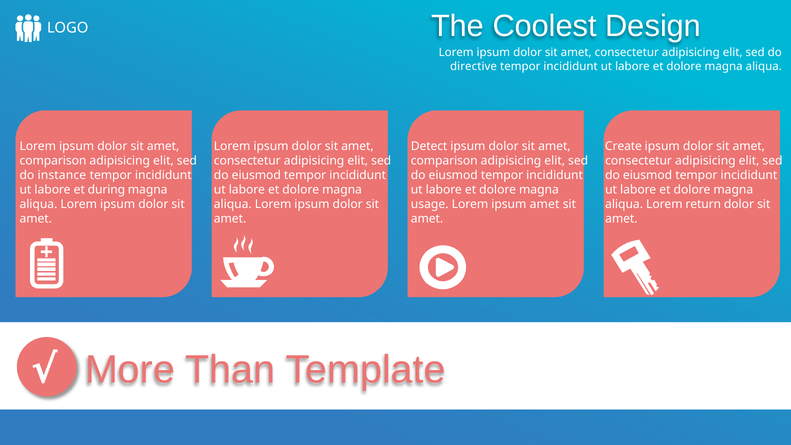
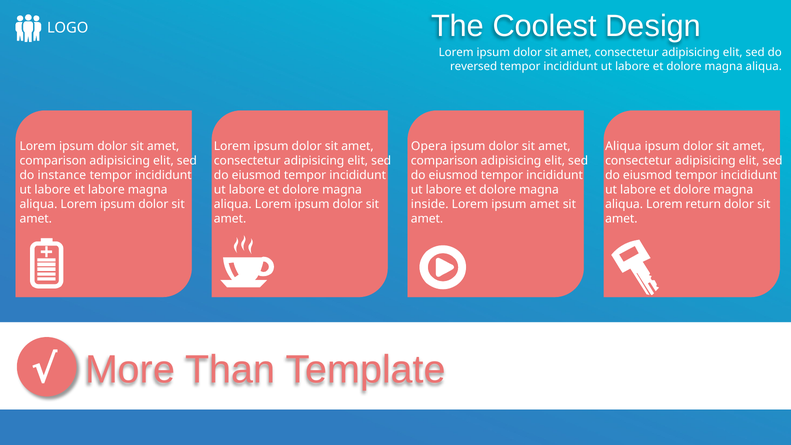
directive: directive -> reversed
Detect: Detect -> Opera
Create at (623, 146): Create -> Aliqua
et during: during -> labore
usage: usage -> inside
